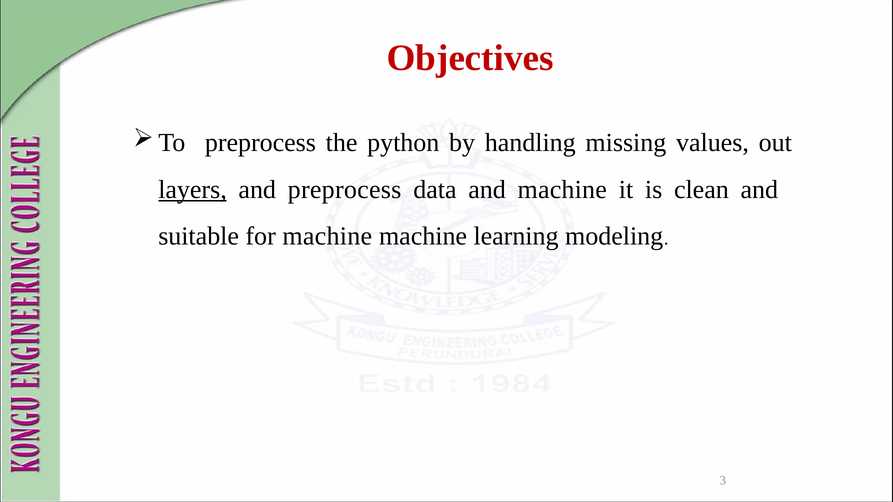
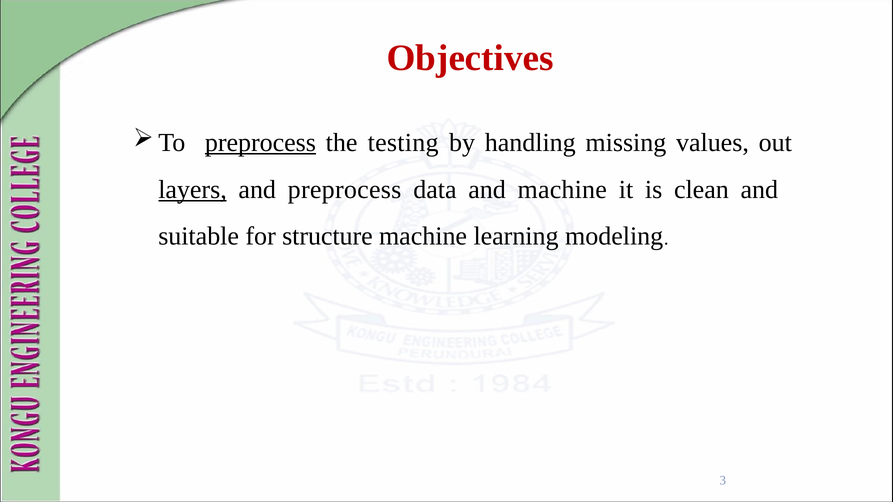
preprocess at (260, 143) underline: none -> present
python: python -> testing
for machine: machine -> structure
